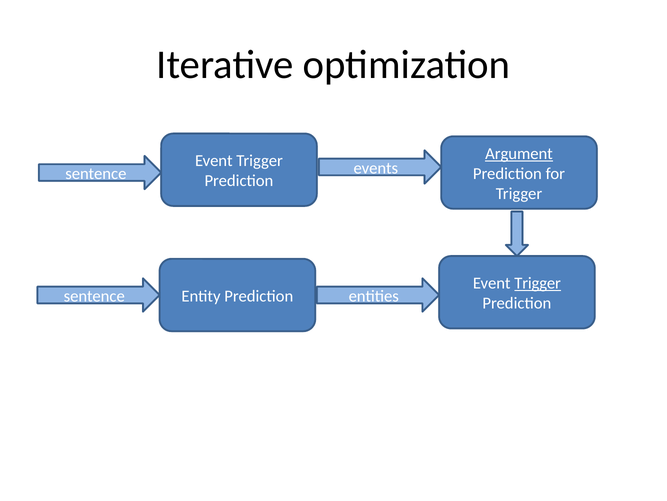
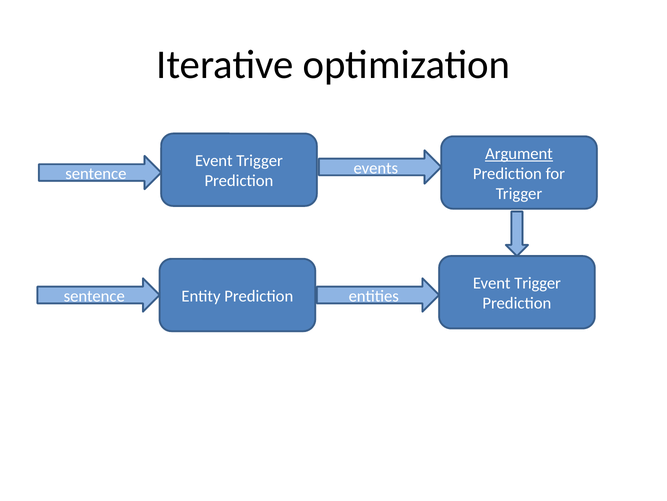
Trigger at (538, 283) underline: present -> none
